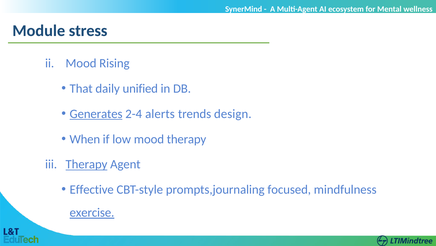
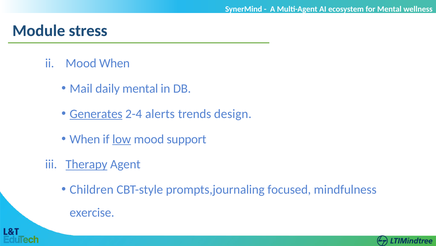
Mood Rising: Rising -> When
That: That -> Mail
daily unified: unified -> mental
low underline: none -> present
mood therapy: therapy -> support
Effective: Effective -> Children
exercise underline: present -> none
